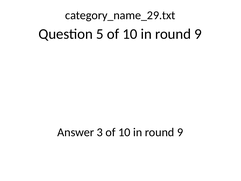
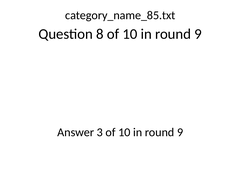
category_name_29.txt: category_name_29.txt -> category_name_85.txt
5: 5 -> 8
